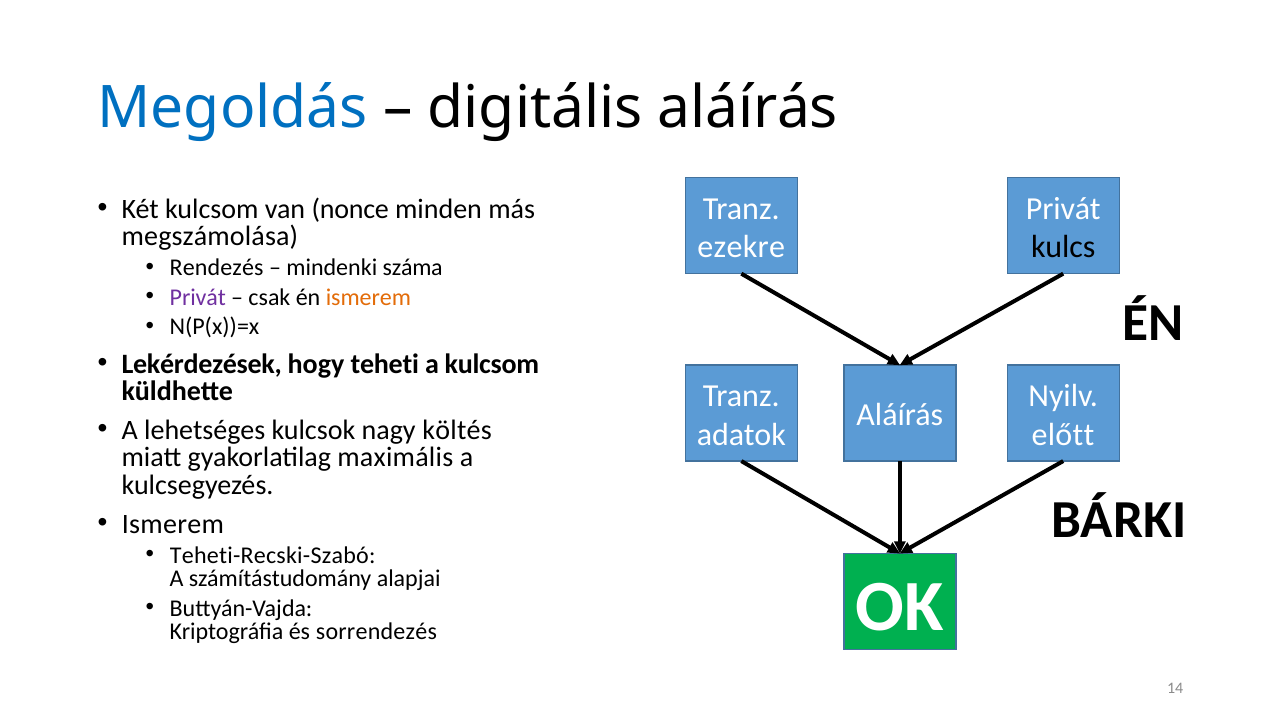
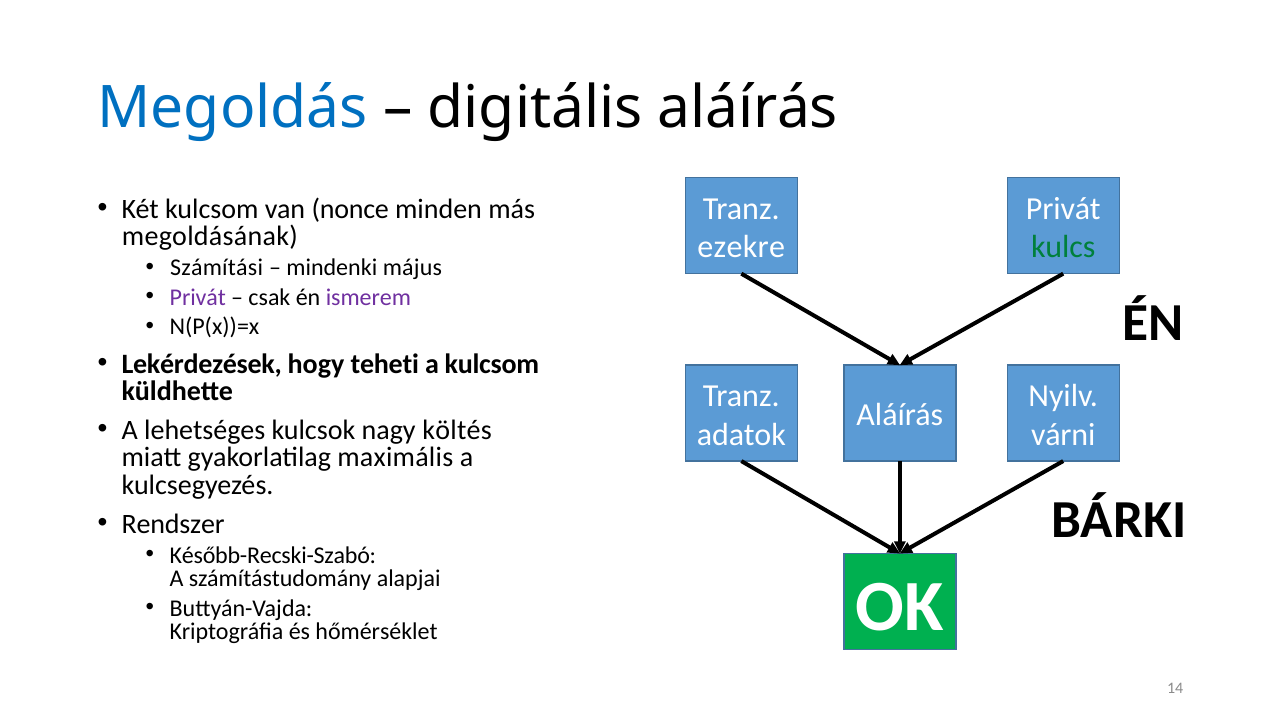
megszámolása: megszámolása -> megoldásának
kulcs colour: black -> green
Rendezés: Rendezés -> Számítási
száma: száma -> május
ismerem at (368, 297) colour: orange -> purple
előtt: előtt -> várni
Ismerem at (173, 524): Ismerem -> Rendszer
Teheti-Recski-Szabó: Teheti-Recski-Szabó -> Később-Recski-Szabó
sorrendezés: sorrendezés -> hőmérséklet
